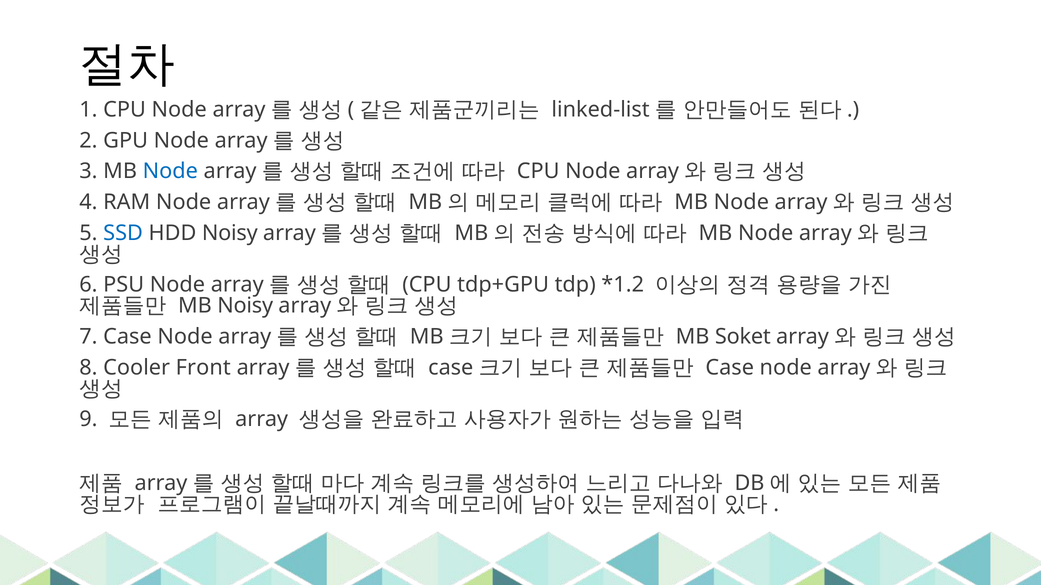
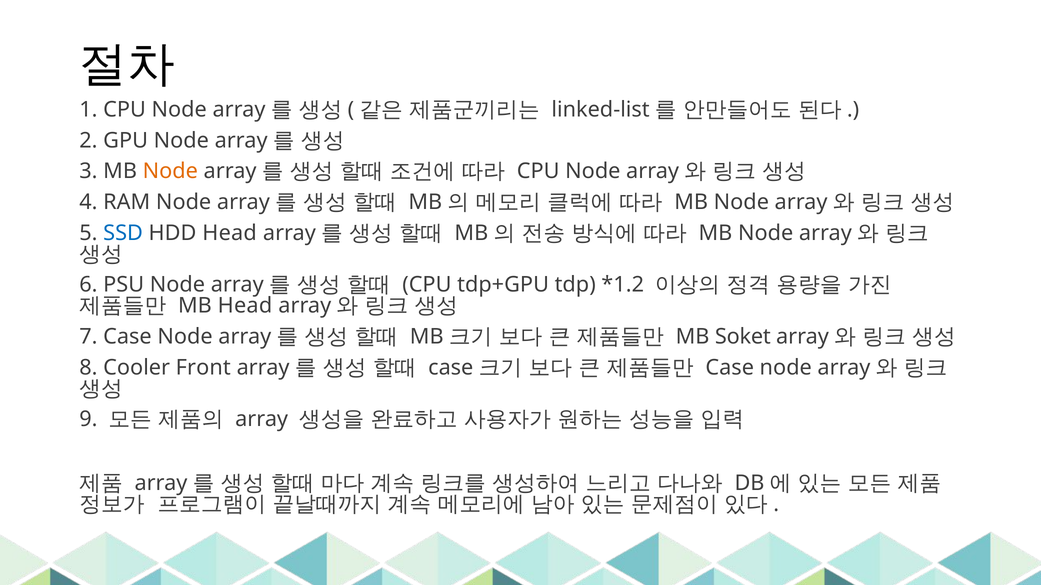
Node at (170, 171) colour: blue -> orange
HDD Noisy: Noisy -> Head
MB Noisy: Noisy -> Head
